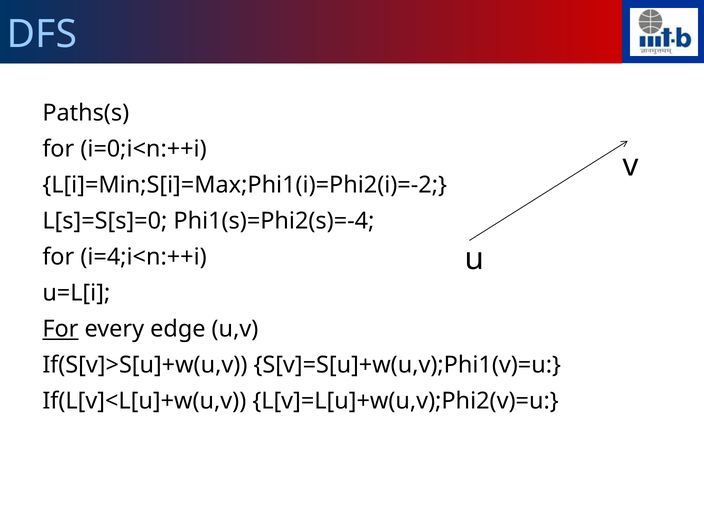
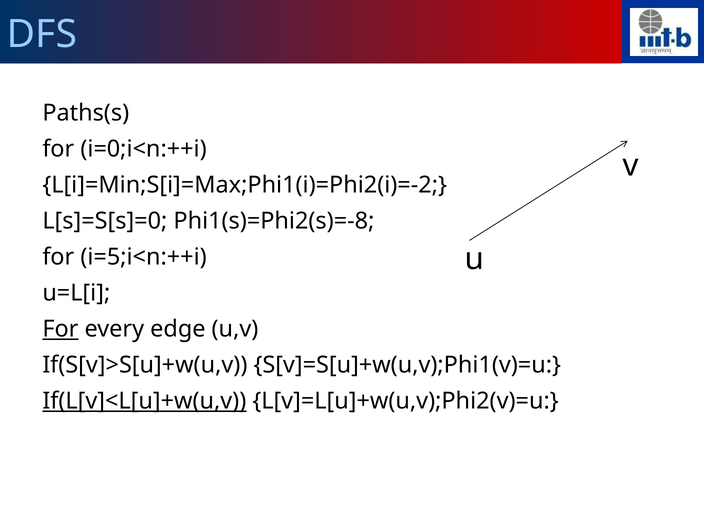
Phi1(s)=Phi2(s)=-4: Phi1(s)=Phi2(s)=-4 -> Phi1(s)=Phi2(s)=-8
i=4;i<n:++i: i=4;i<n:++i -> i=5;i<n:++i
If(L[v]<L[u]+w(u,v underline: none -> present
